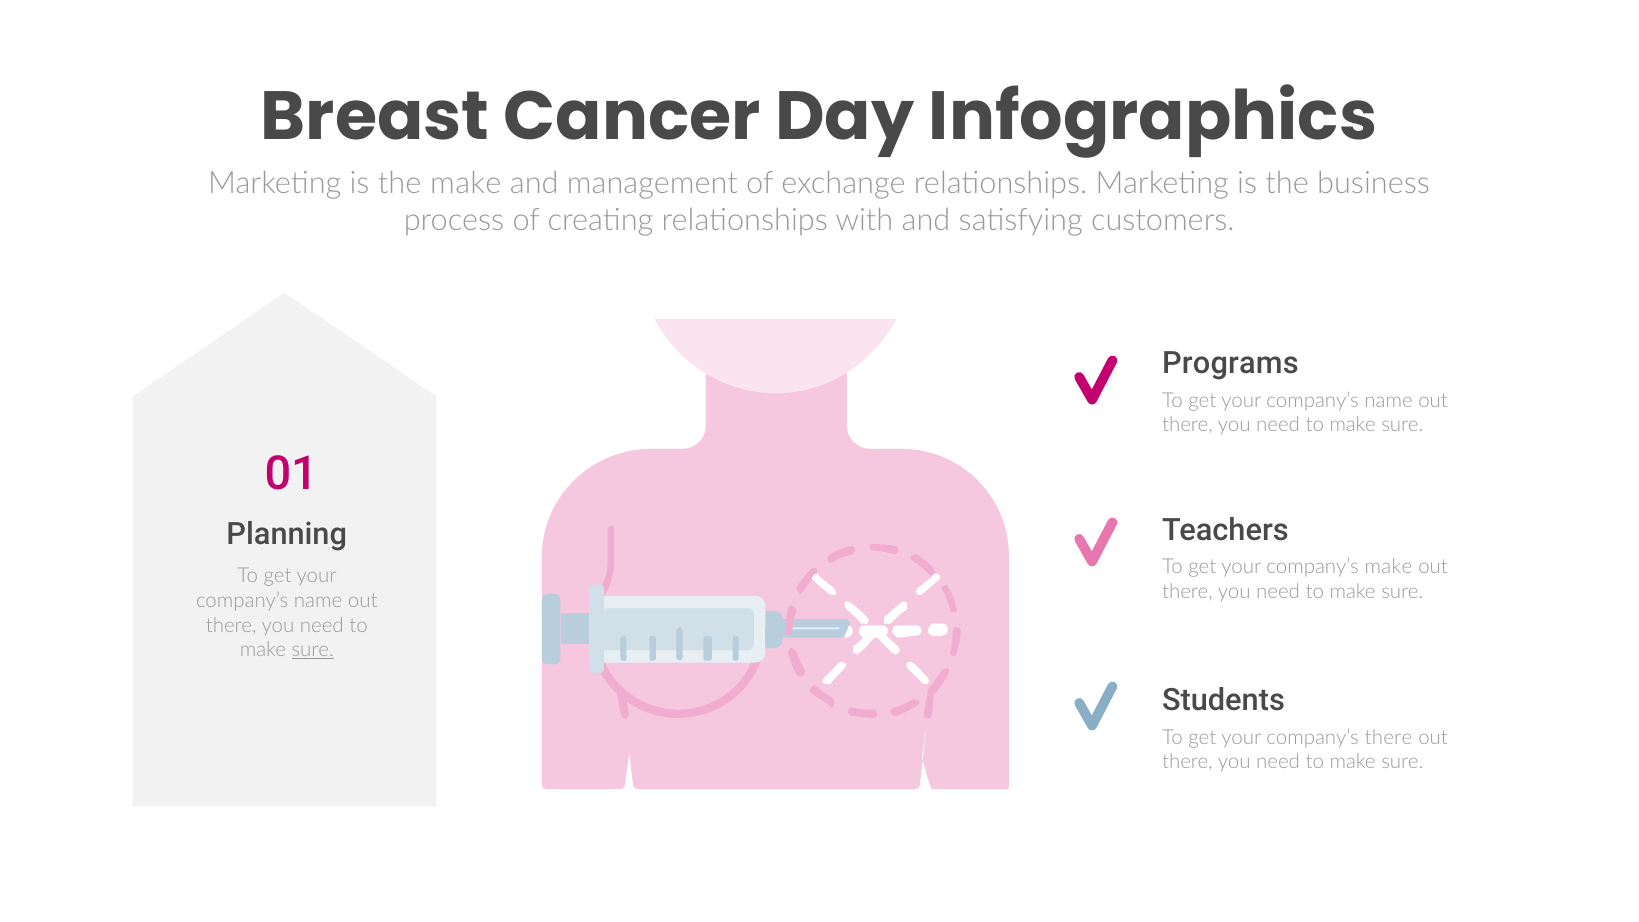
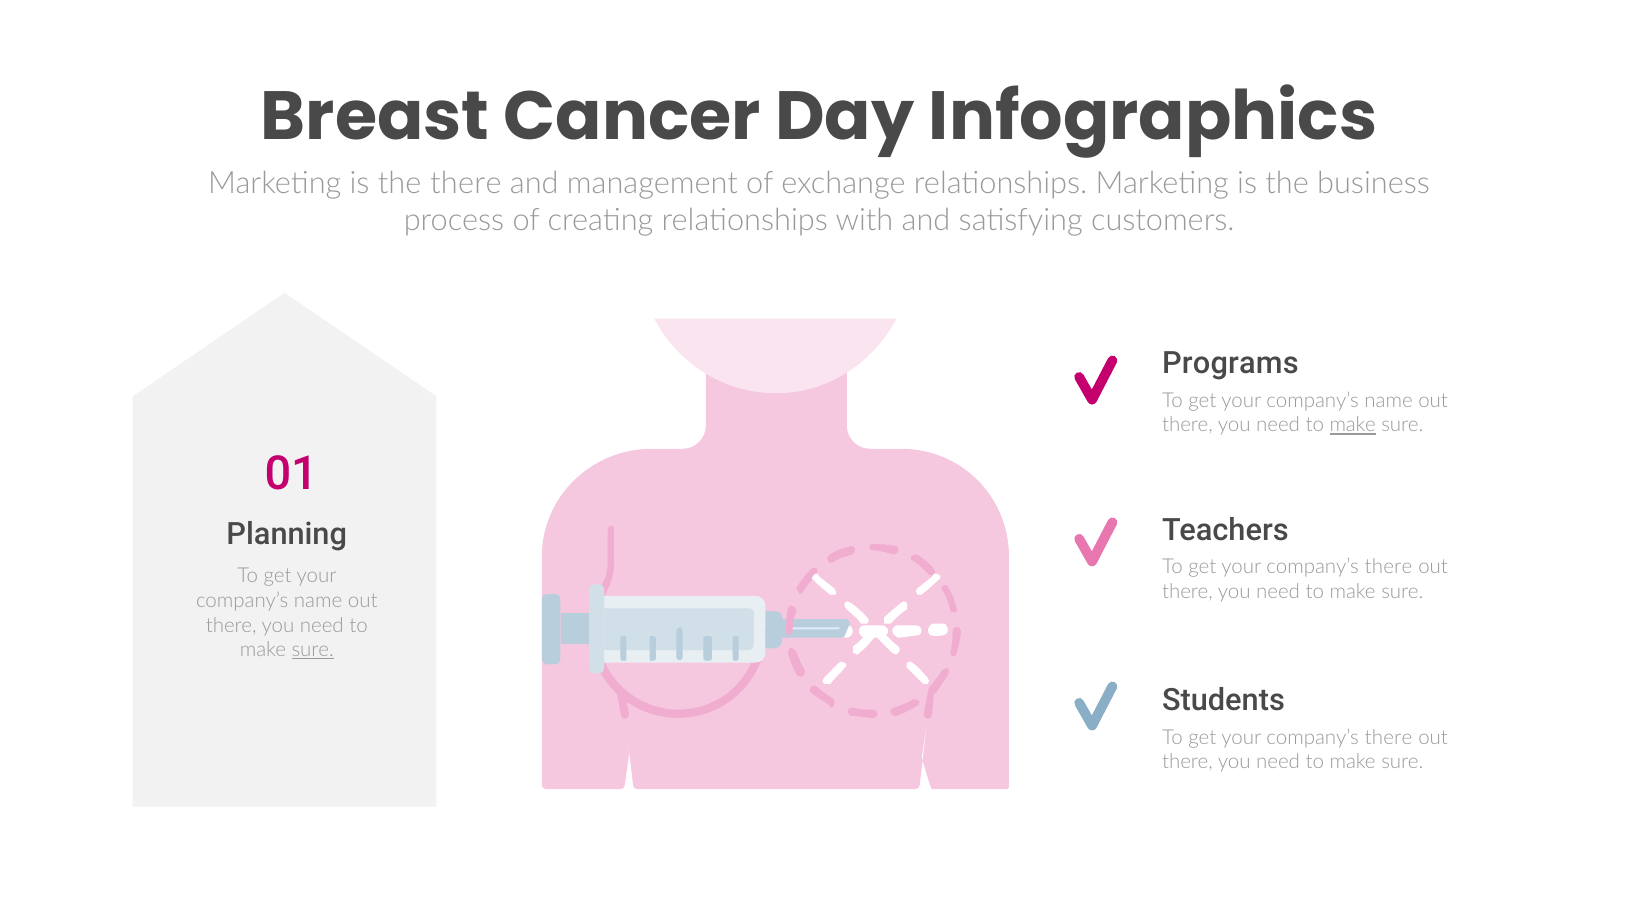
the make: make -> there
make at (1353, 425) underline: none -> present
make at (1388, 567): make -> there
